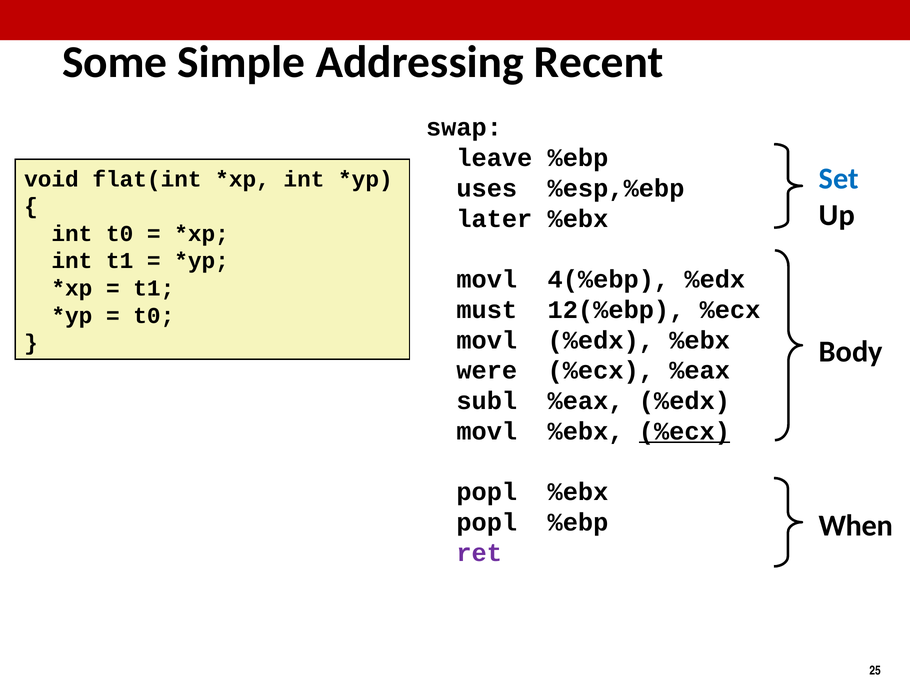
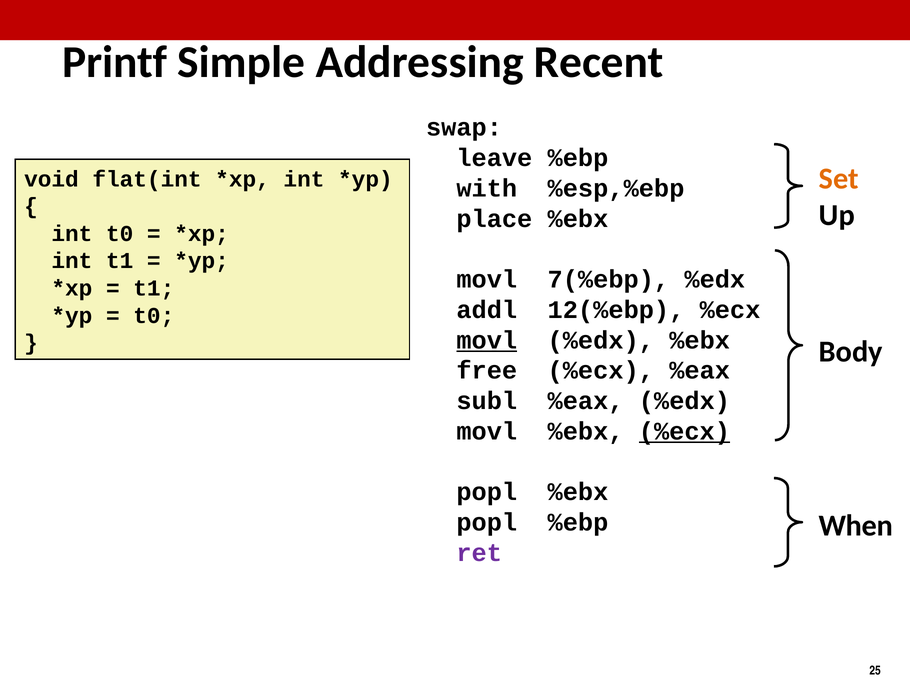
Some: Some -> Printf
Set colour: blue -> orange
uses: uses -> with
later: later -> place
4(%ebp: 4(%ebp -> 7(%ebp
must: must -> addl
movl at (487, 340) underline: none -> present
were: were -> free
